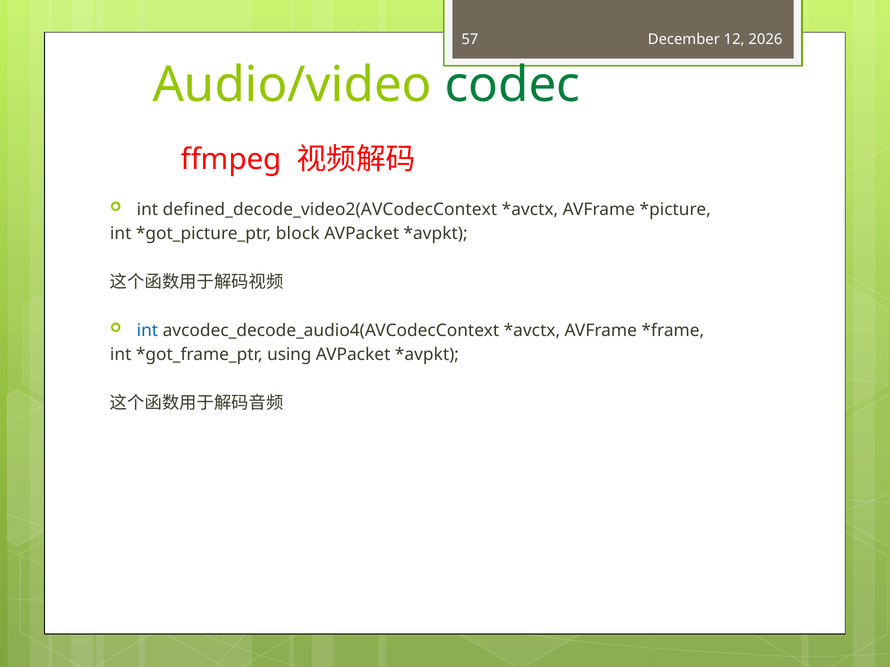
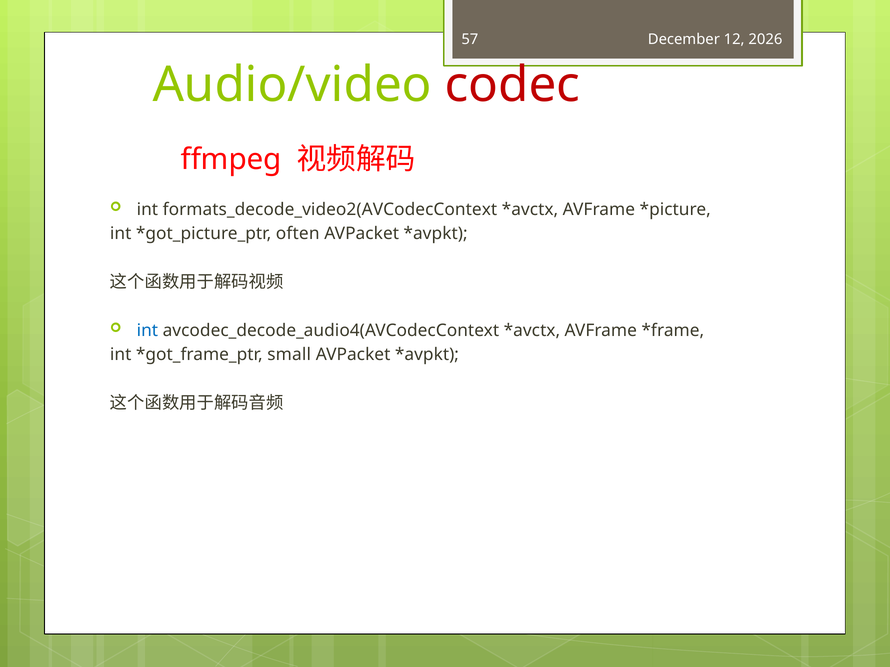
codec colour: green -> red
defined_decode_video2(AVCodecContext: defined_decode_video2(AVCodecContext -> formats_decode_video2(AVCodecContext
block: block -> often
using: using -> small
